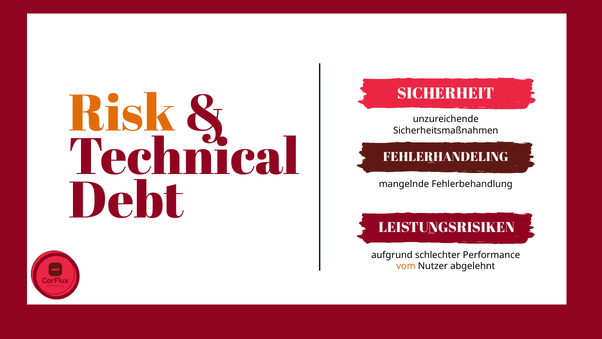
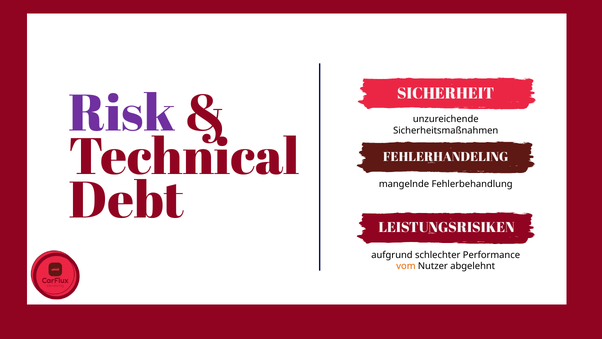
Risk colour: orange -> purple
